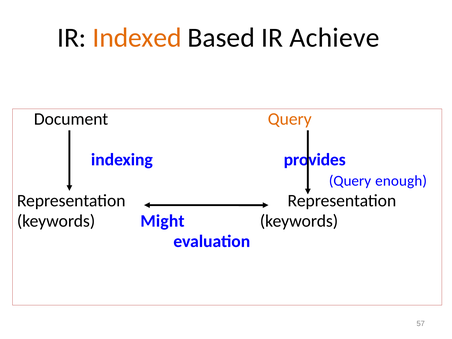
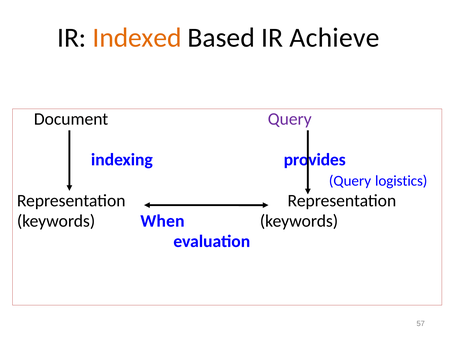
Query at (290, 119) colour: orange -> purple
enough: enough -> logistics
Might: Might -> When
